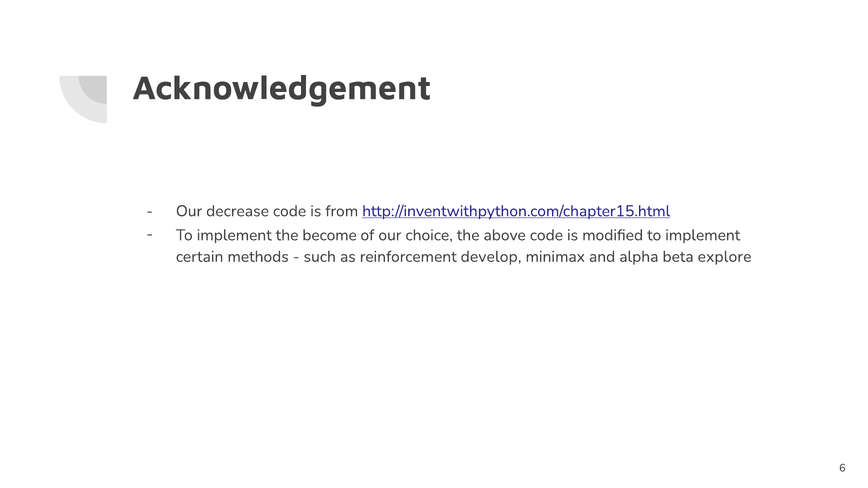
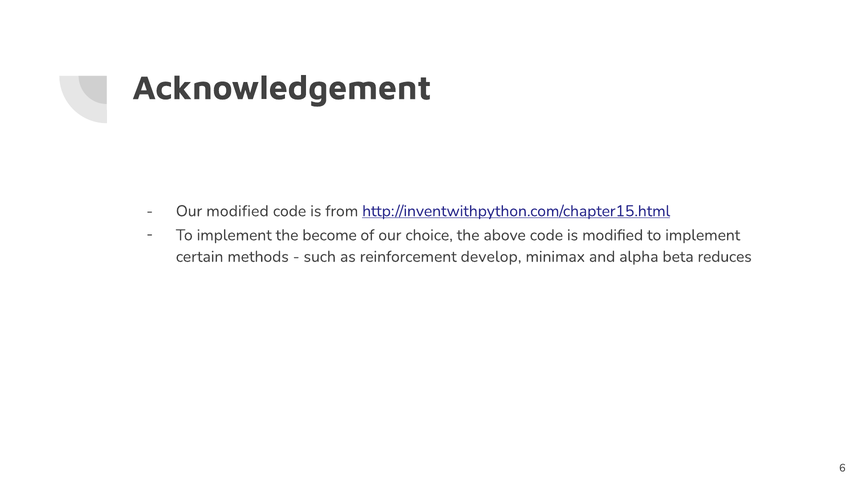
Our decrease: decrease -> modified
explore: explore -> reduces
